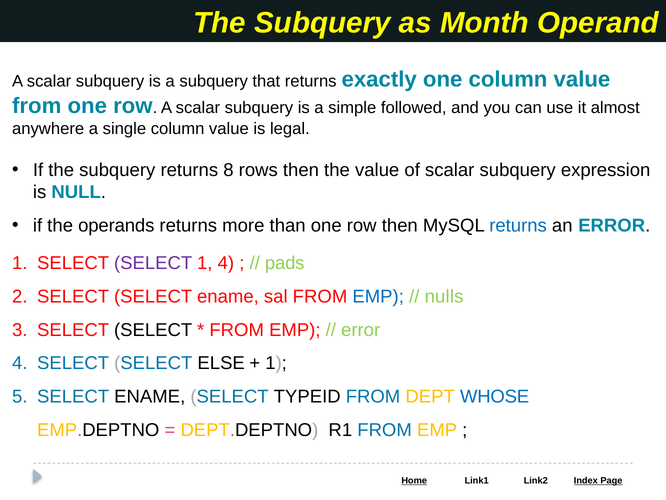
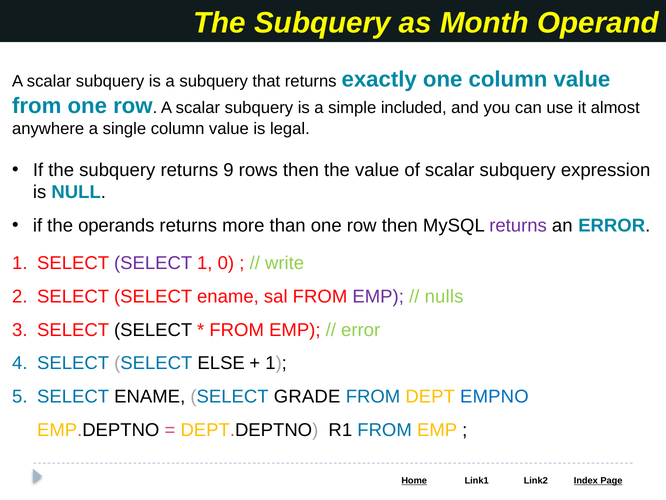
followed: followed -> included
8: 8 -> 9
returns at (518, 225) colour: blue -> purple
1 4: 4 -> 0
pads: pads -> write
EMP at (378, 296) colour: blue -> purple
TYPEID: TYPEID -> GRADE
WHOSE: WHOSE -> EMPNO
